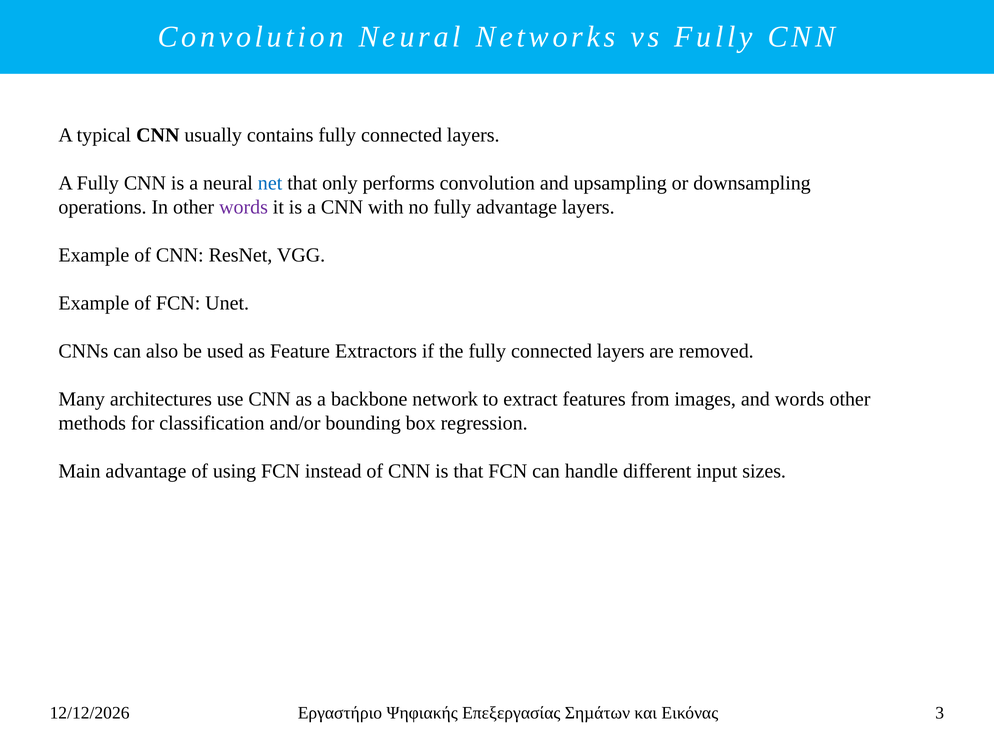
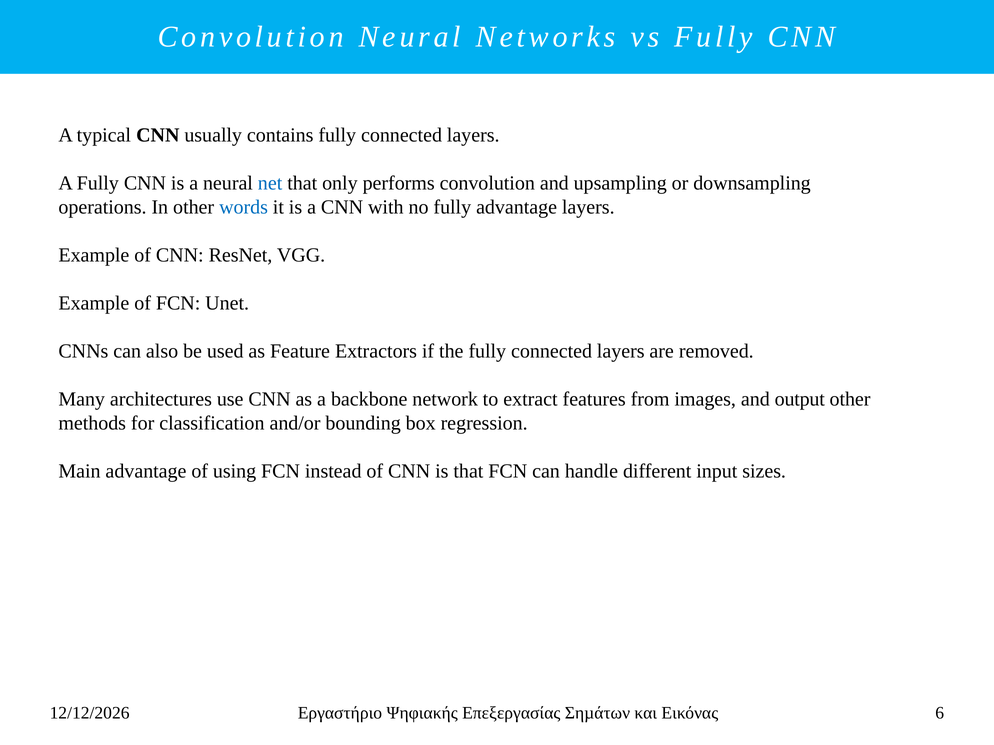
words at (244, 207) colour: purple -> blue
and words: words -> output
3: 3 -> 6
